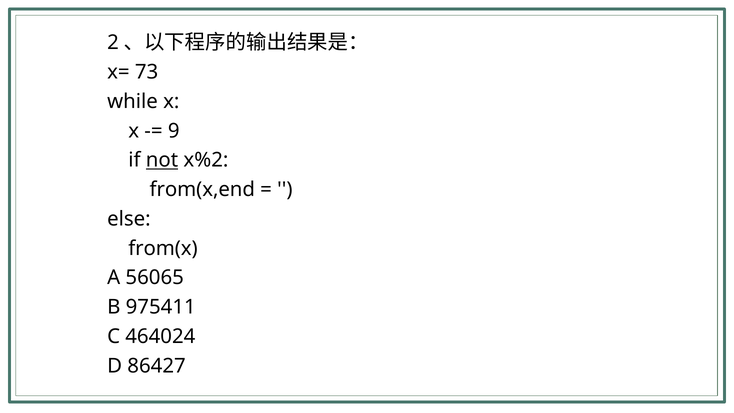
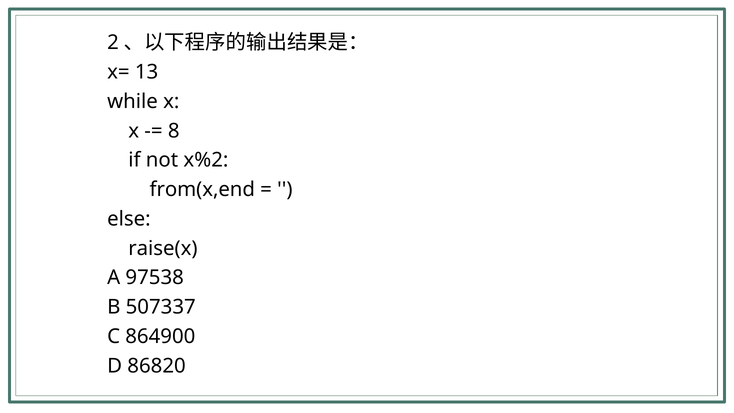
73: 73 -> 13
9: 9 -> 8
not underline: present -> none
from(x: from(x -> raise(x
56065: 56065 -> 97538
975411: 975411 -> 507337
464024: 464024 -> 864900
86427: 86427 -> 86820
